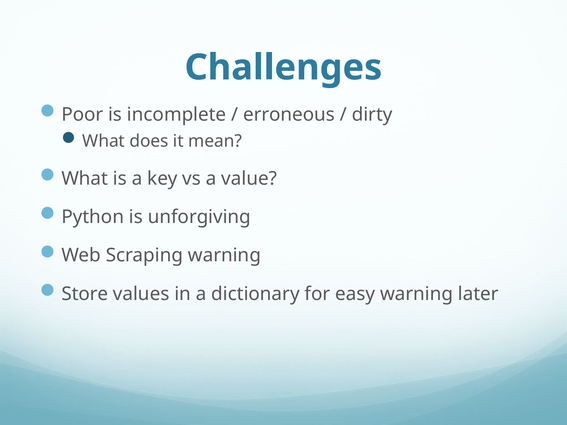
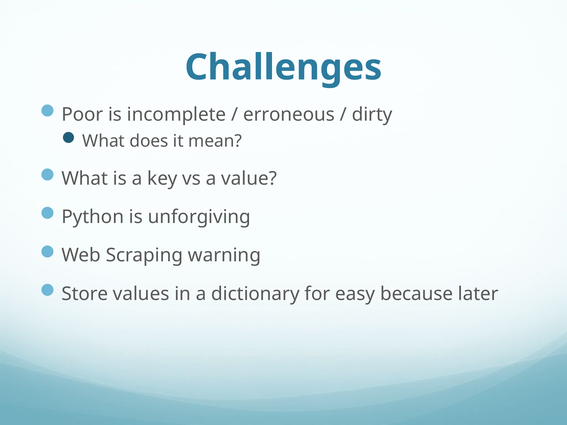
easy warning: warning -> because
